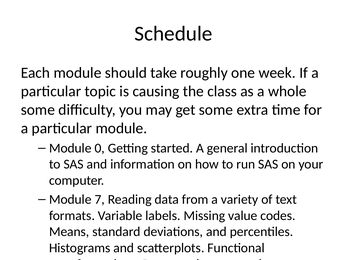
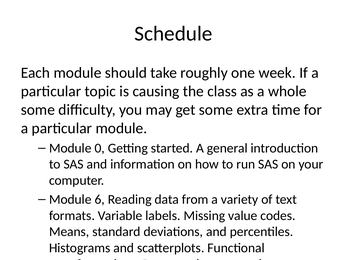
7: 7 -> 6
